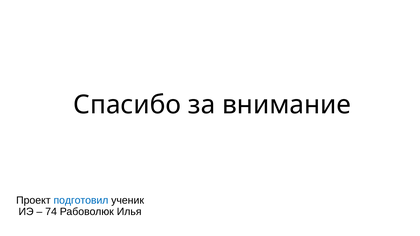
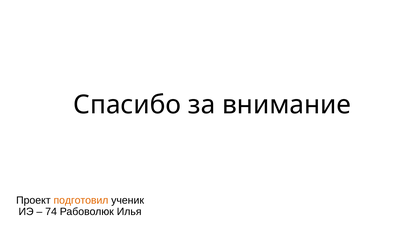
подготовил colour: blue -> orange
